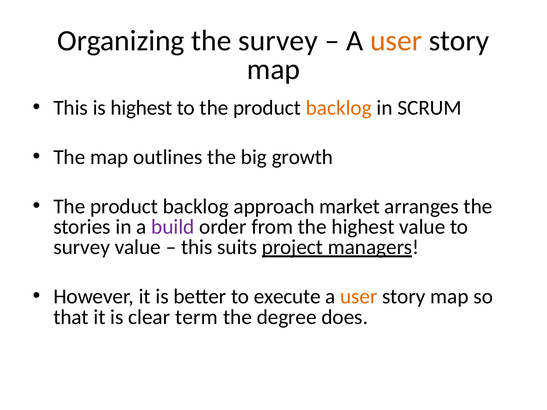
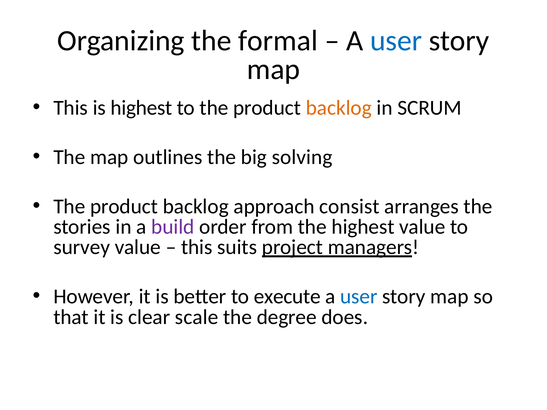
the survey: survey -> formal
user at (396, 41) colour: orange -> blue
growth: growth -> solving
market: market -> consist
user at (359, 297) colour: orange -> blue
term: term -> scale
